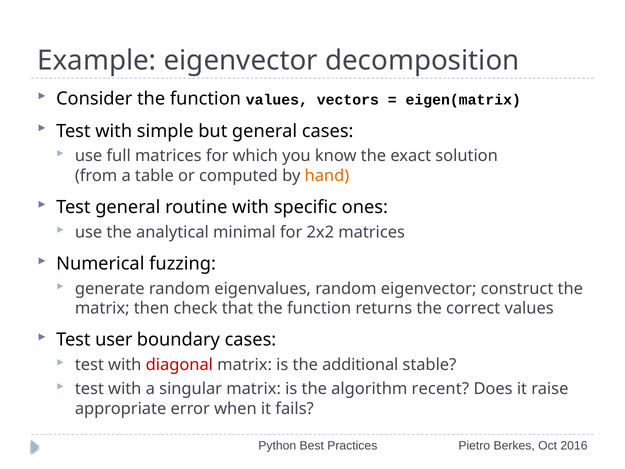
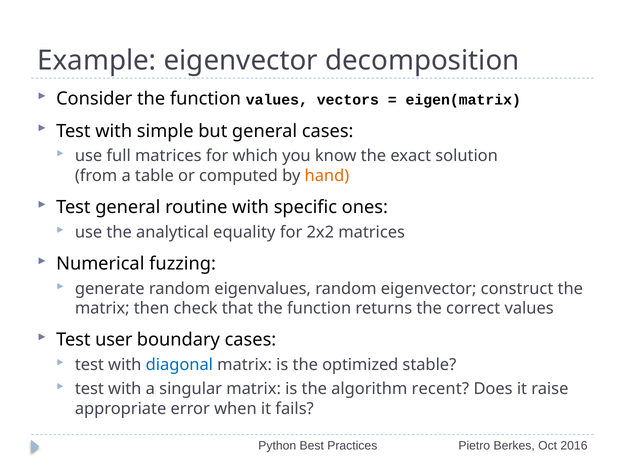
minimal: minimal -> equality
diagonal colour: red -> blue
additional: additional -> optimized
